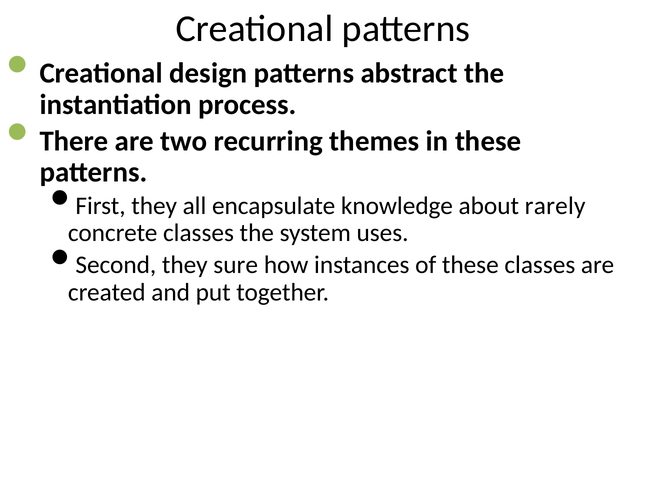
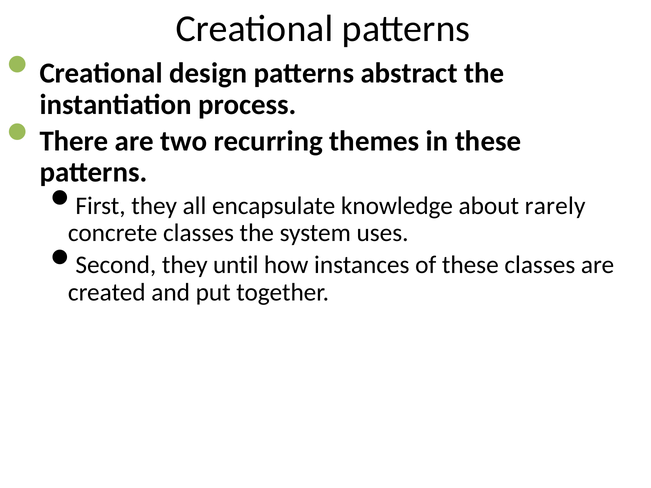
sure: sure -> until
